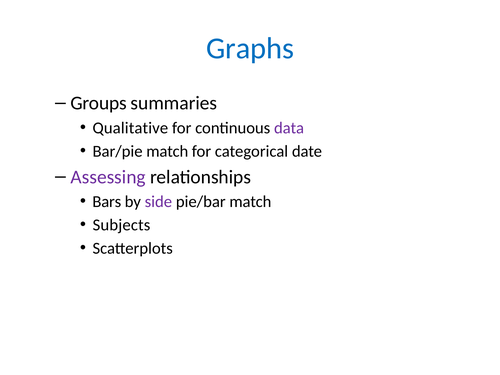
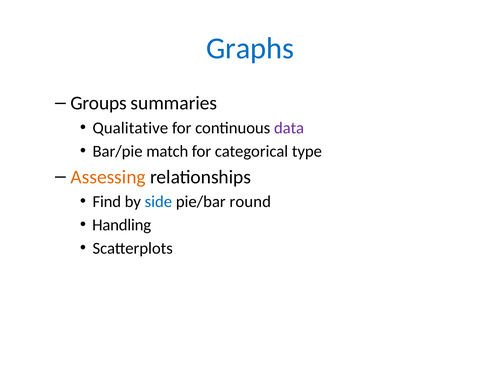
date: date -> type
Assessing colour: purple -> orange
Bars: Bars -> Find
side colour: purple -> blue
pie/bar match: match -> round
Subjects: Subjects -> Handling
